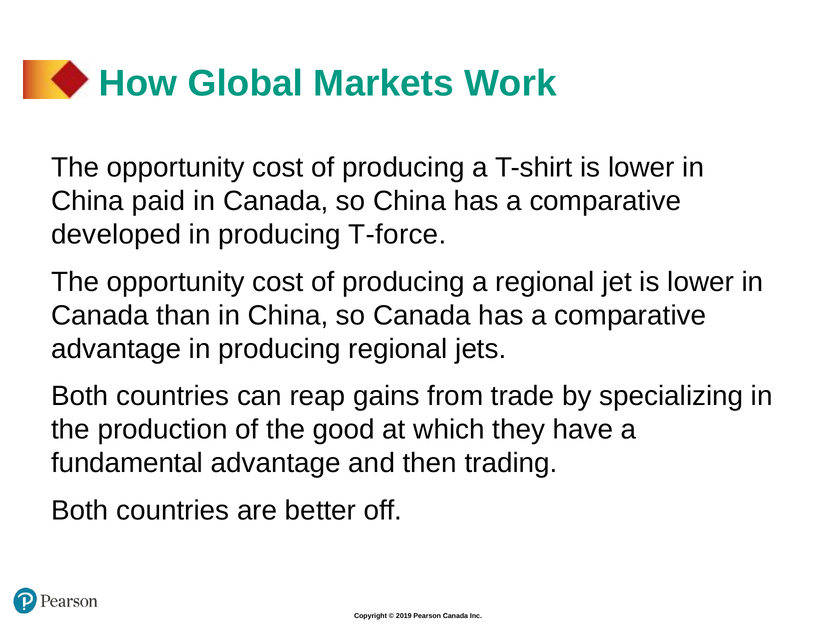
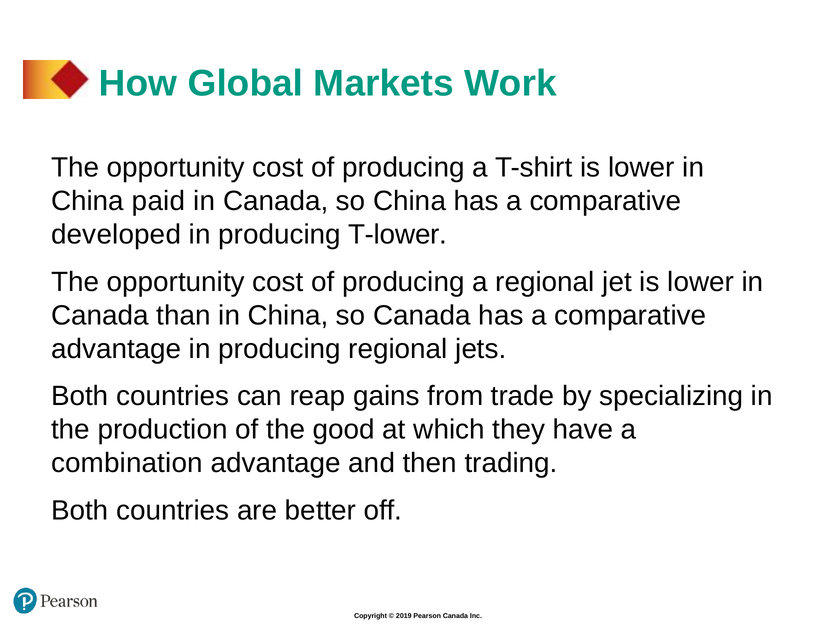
T-force: T-force -> T-lower
fundamental: fundamental -> combination
